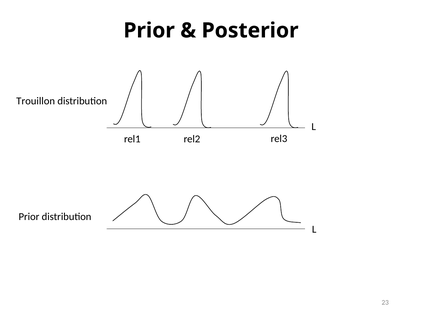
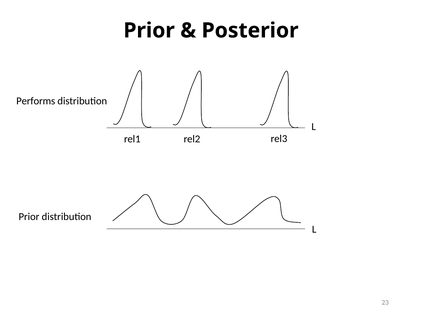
Trouillon: Trouillon -> Performs
